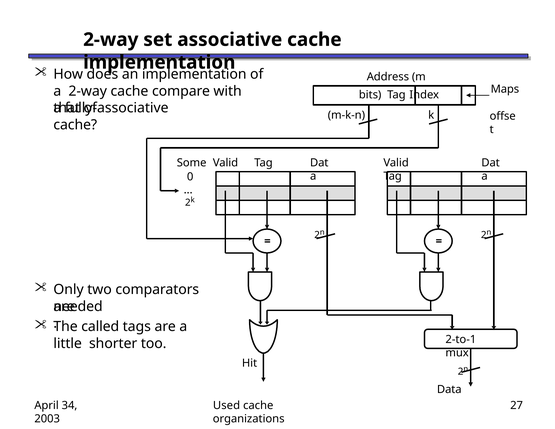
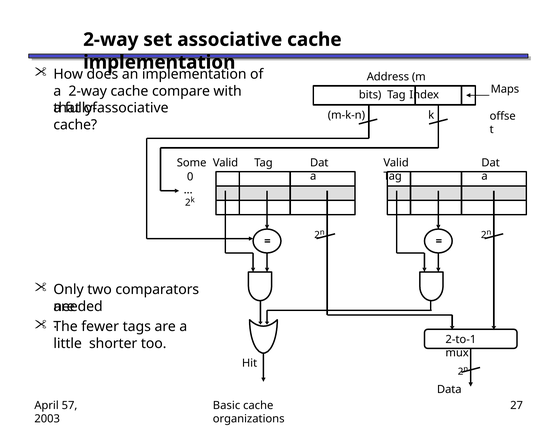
called: called -> fewer
34: 34 -> 57
Used: Used -> Basic
